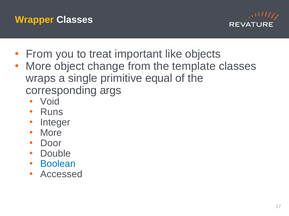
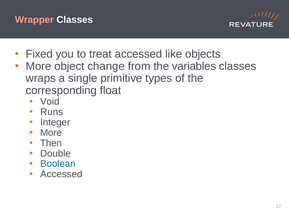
Wrapper colour: yellow -> pink
From at (39, 54): From -> Fixed
treat important: important -> accessed
template: template -> variables
equal: equal -> types
args: args -> float
Door: Door -> Then
